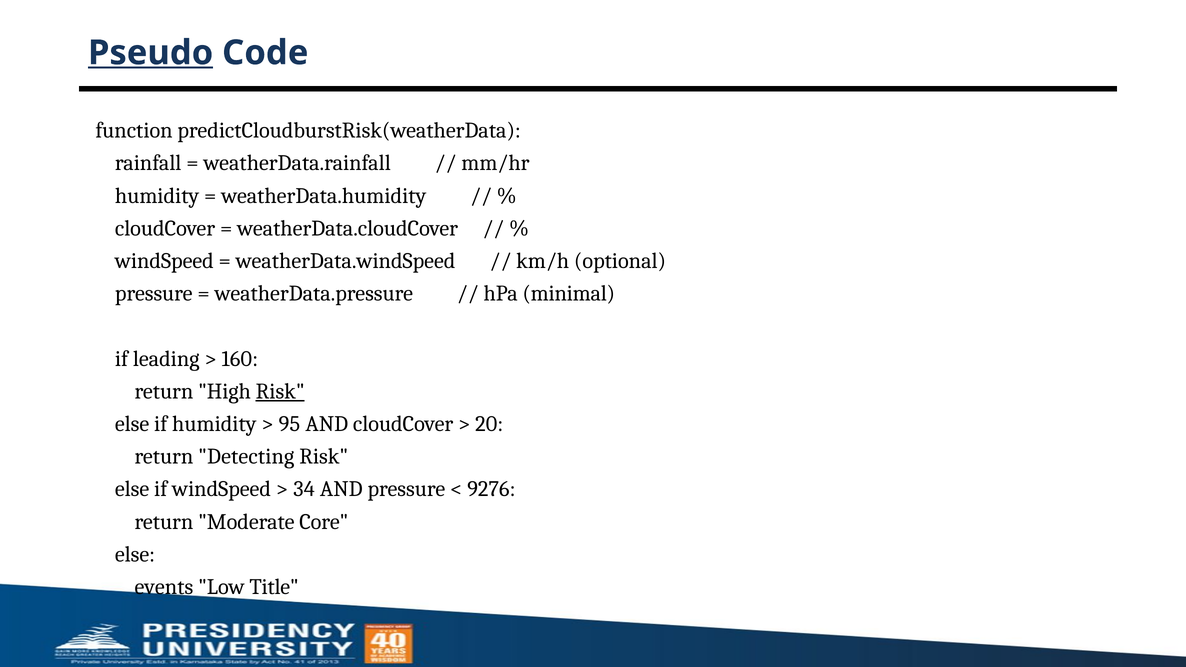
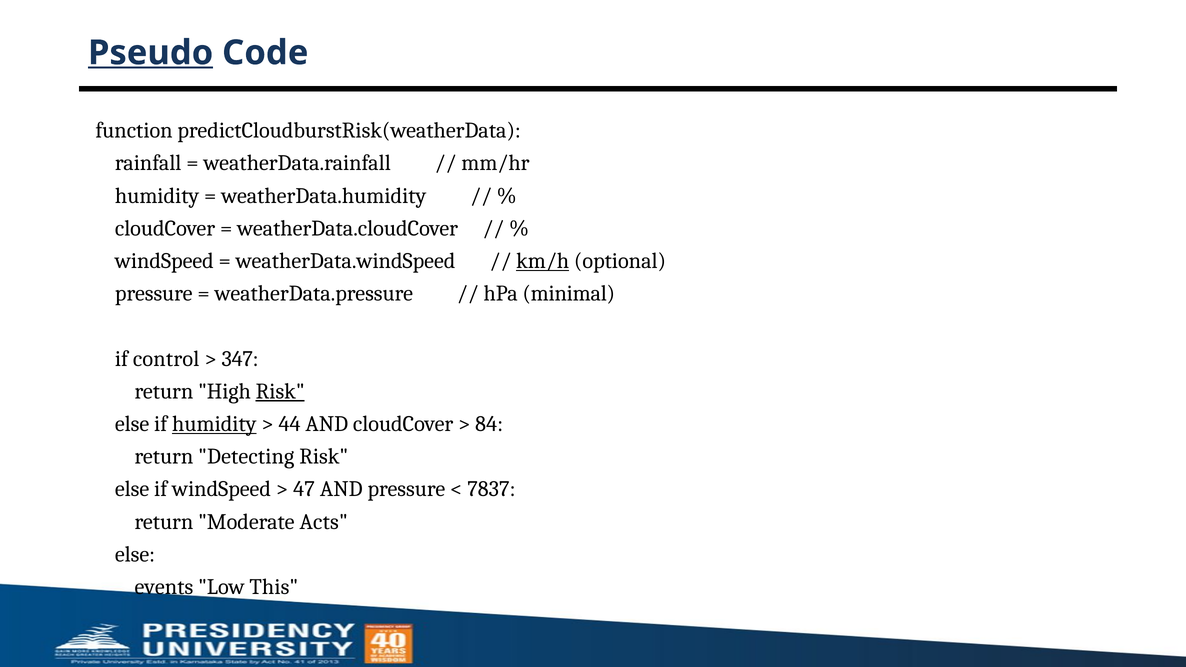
km/h underline: none -> present
leading: leading -> control
160: 160 -> 347
humidity at (214, 424) underline: none -> present
95: 95 -> 44
20: 20 -> 84
34: 34 -> 47
9276: 9276 -> 7837
Core: Core -> Acts
Title: Title -> This
